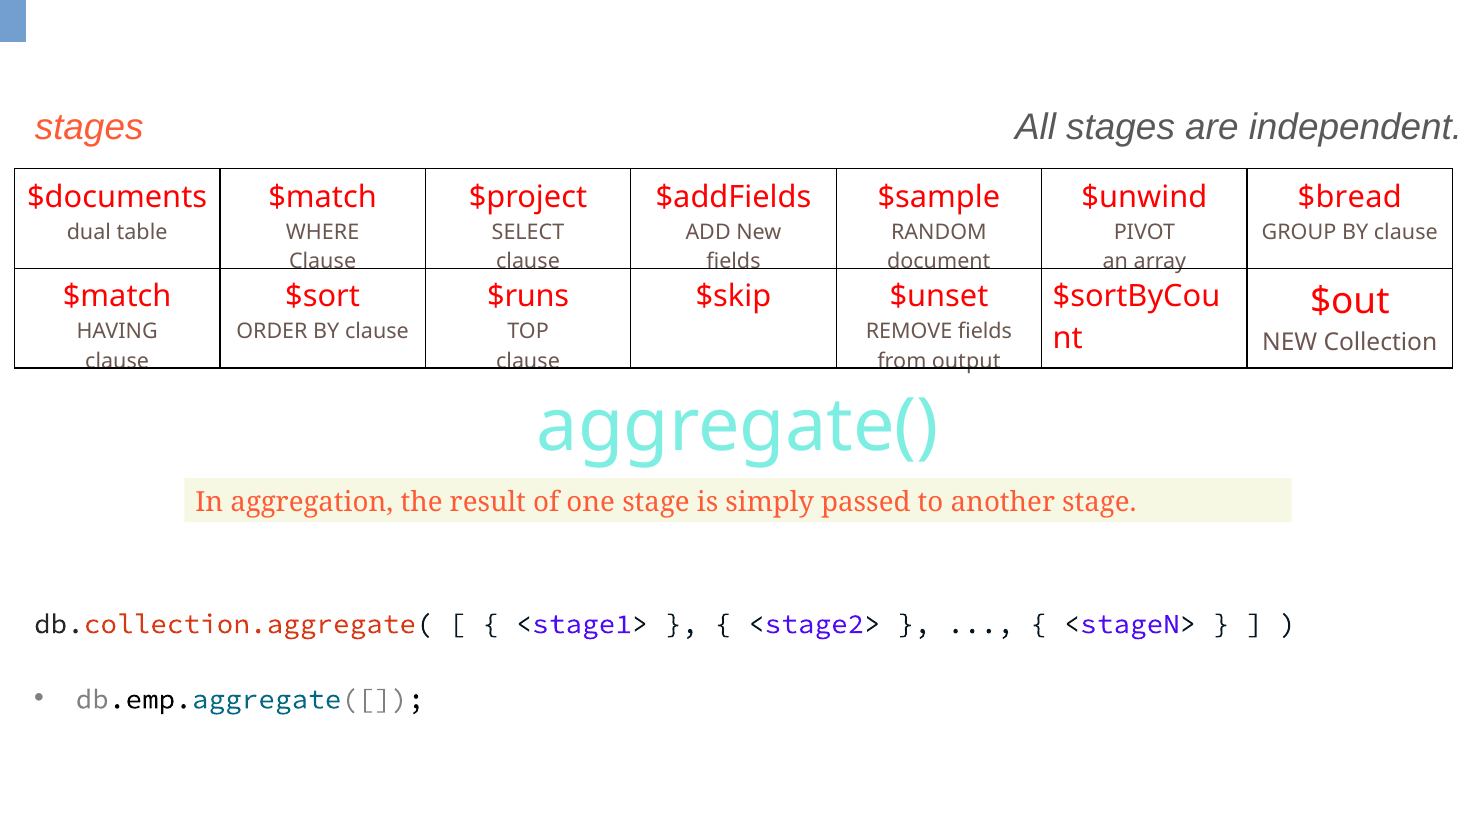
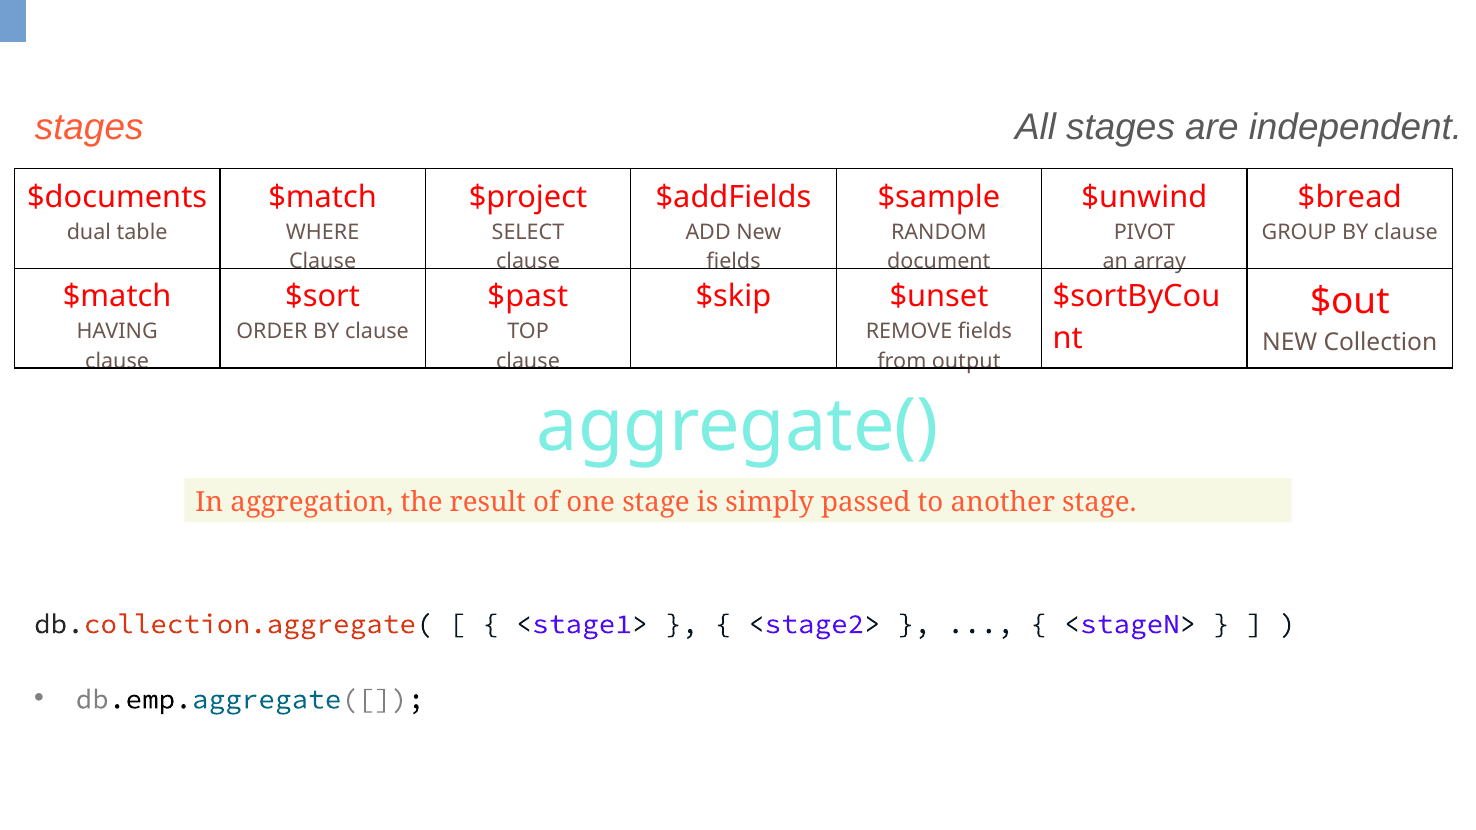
$runs: $runs -> $past
